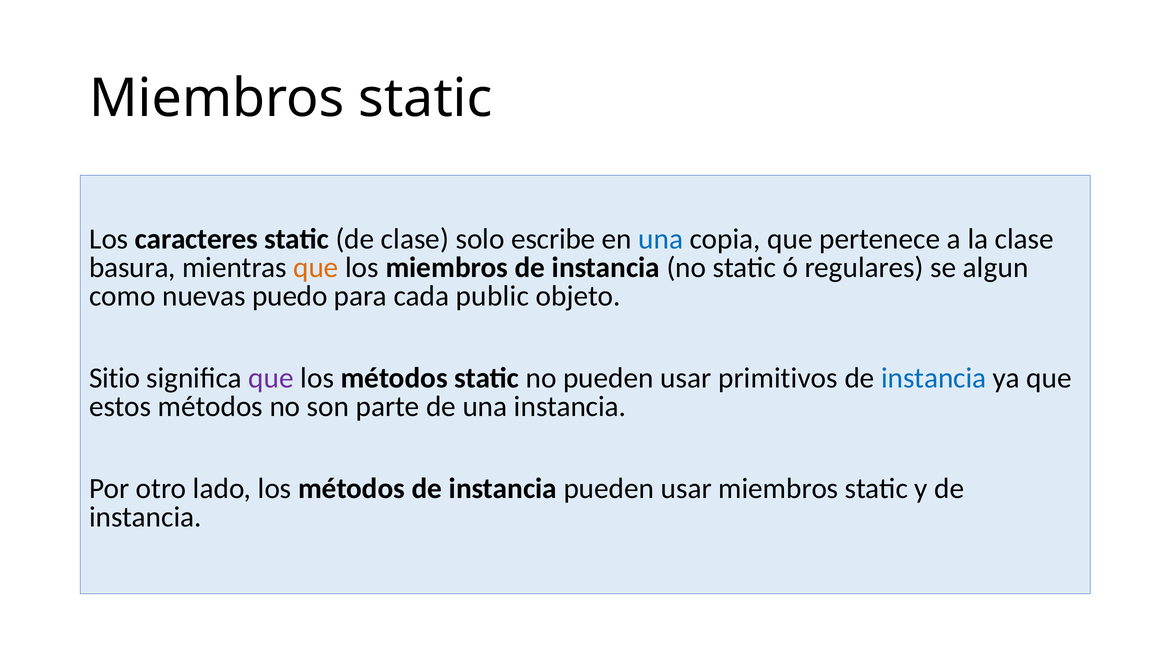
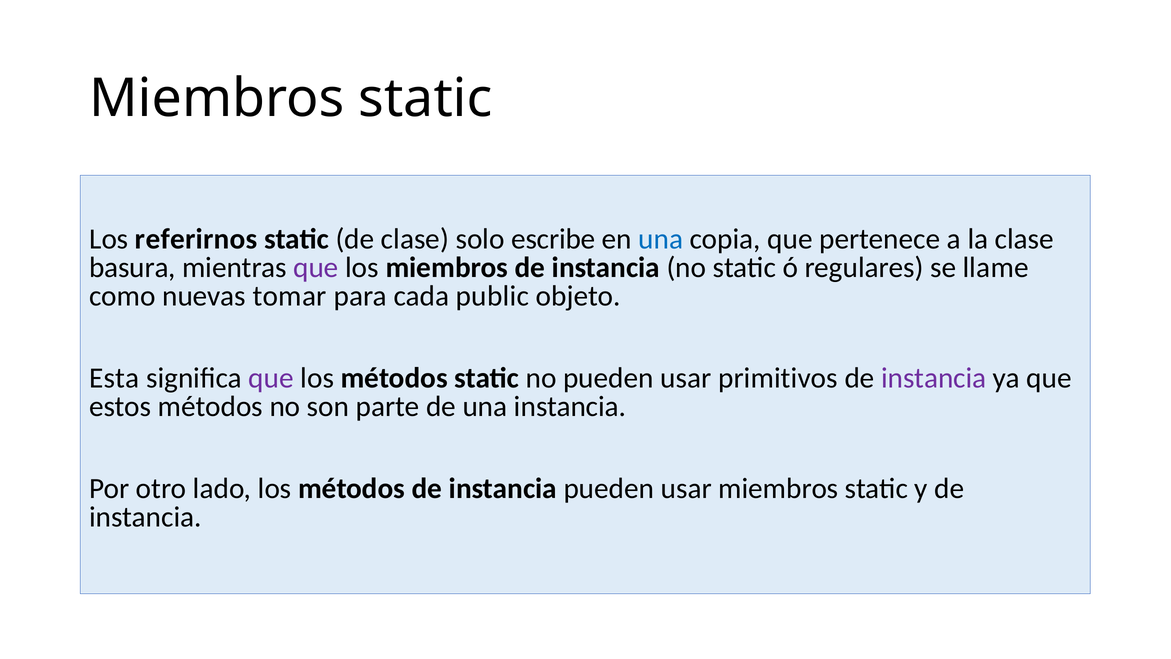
caracteres: caracteres -> referirnos
que at (316, 267) colour: orange -> purple
algun: algun -> llame
puedo: puedo -> tomar
Sitio: Sitio -> Esta
instancia at (934, 378) colour: blue -> purple
